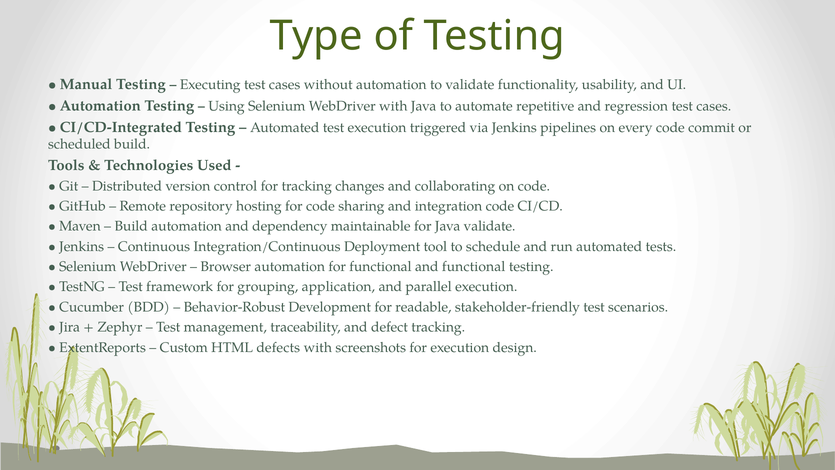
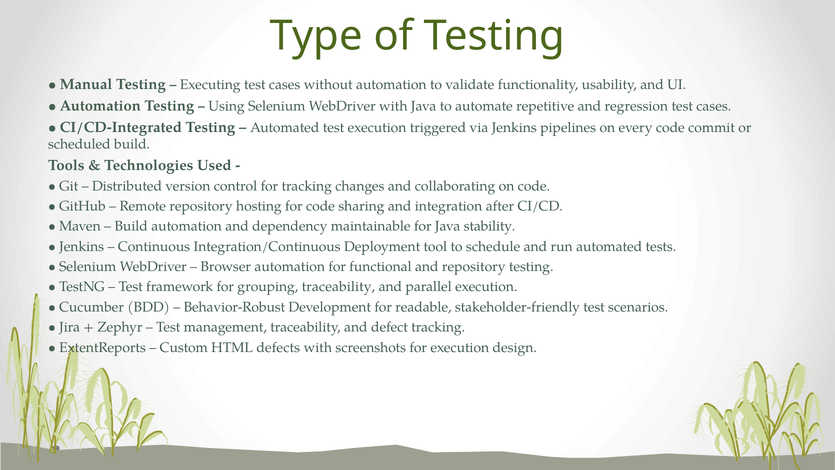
integration code: code -> after
Java validate: validate -> stability
and functional: functional -> repository
grouping application: application -> traceability
